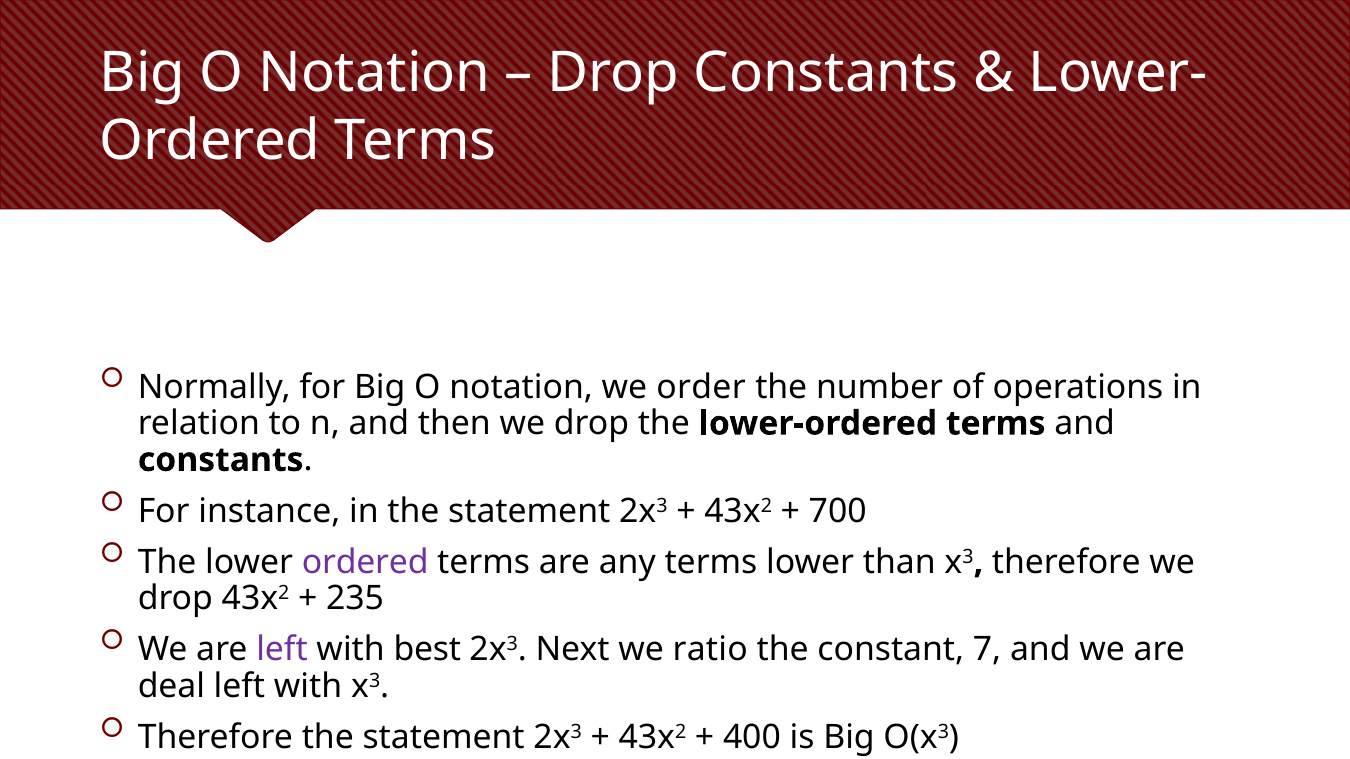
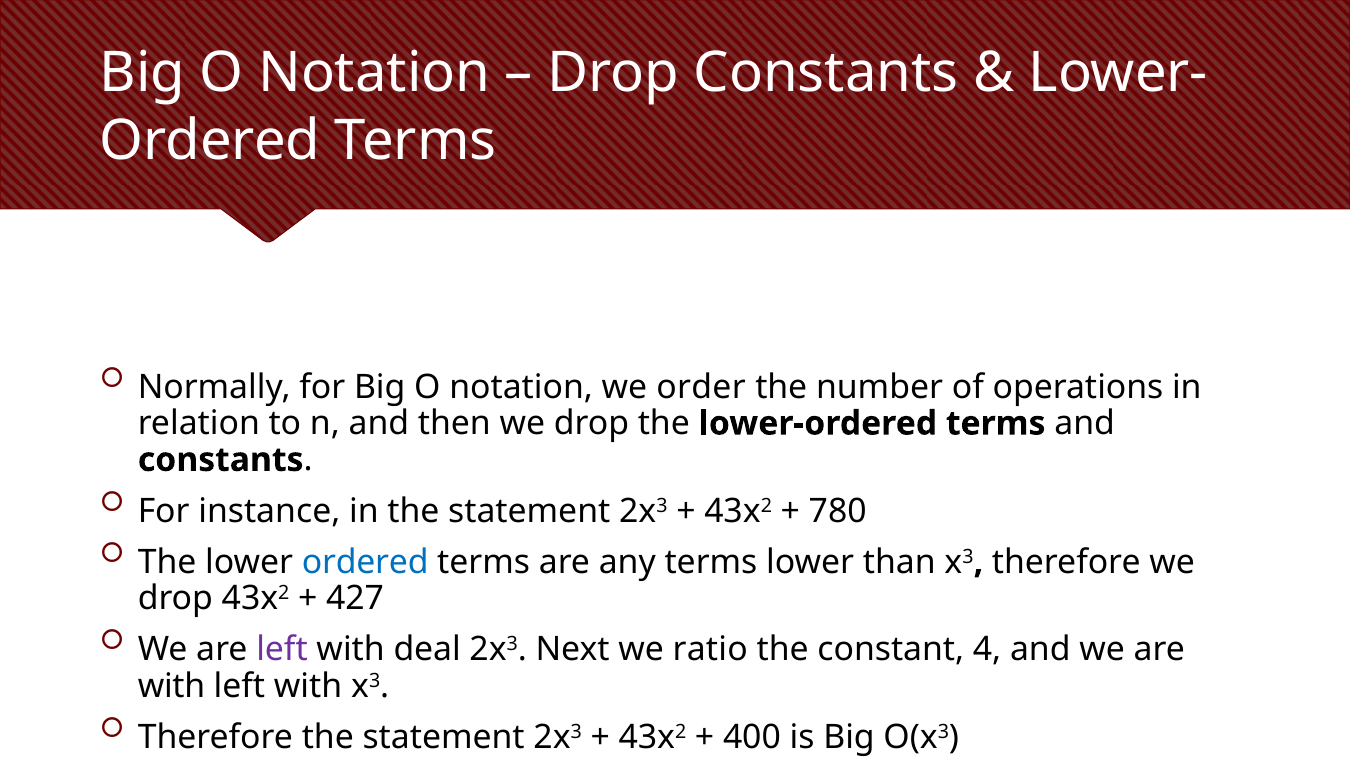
700: 700 -> 780
ordered at (365, 562) colour: purple -> blue
235: 235 -> 427
best: best -> deal
7: 7 -> 4
deal at (171, 686): deal -> with
